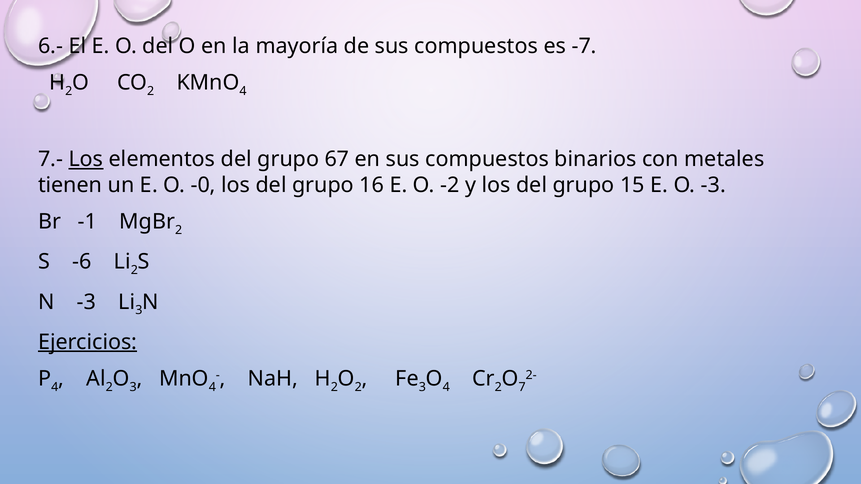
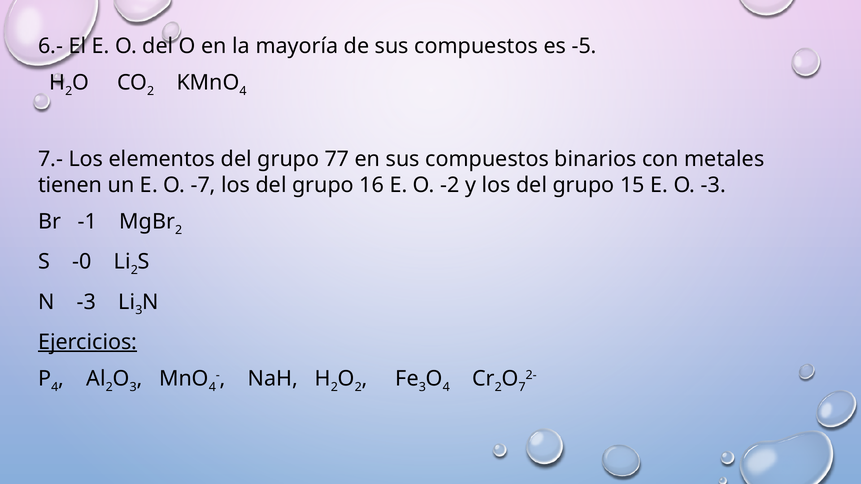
-7: -7 -> -5
Los at (86, 159) underline: present -> none
67: 67 -> 77
-0: -0 -> -7
-6: -6 -> -0
